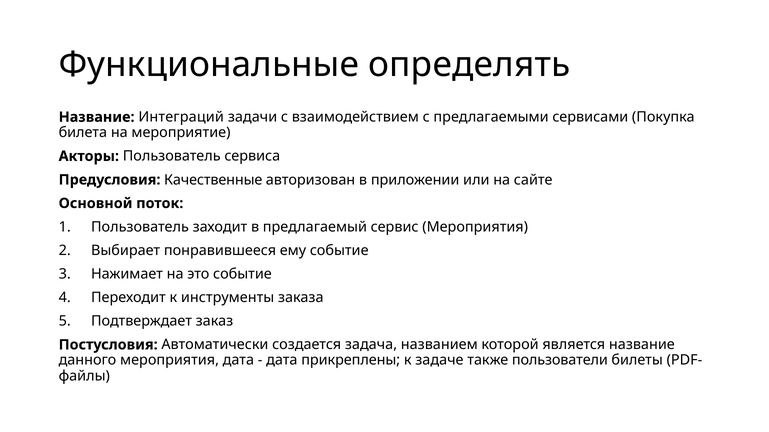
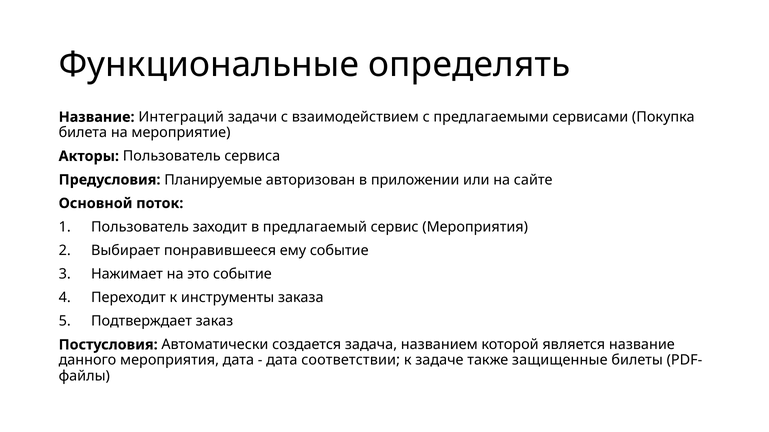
Качественные: Качественные -> Планируемые
прикреплены: прикреплены -> соответствии
пользователи: пользователи -> защищенные
